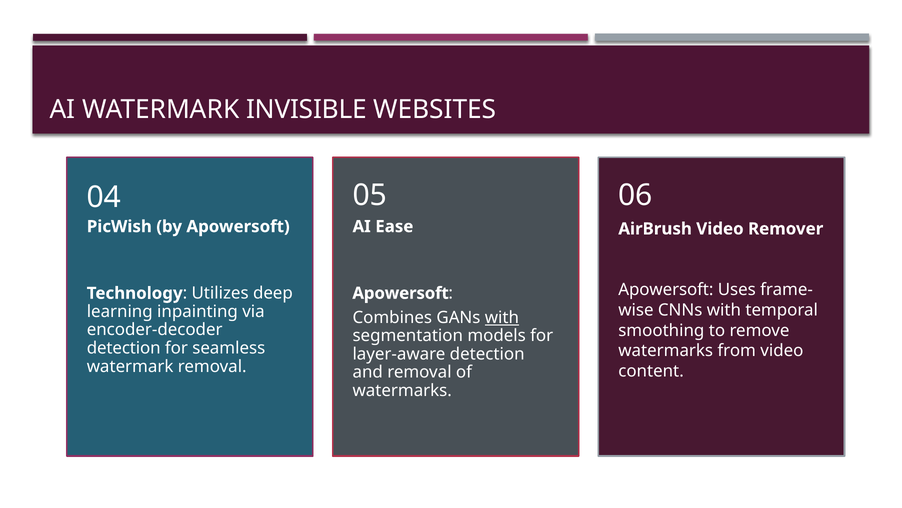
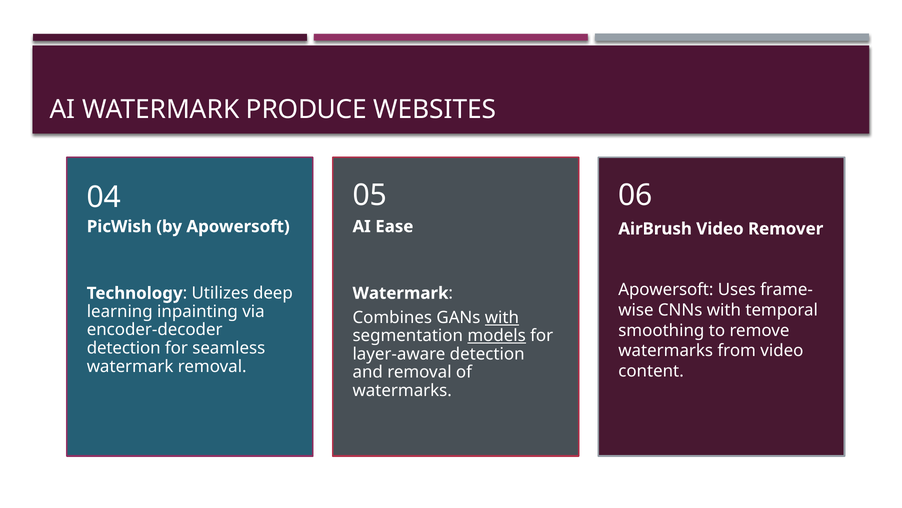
INVISIBLE: INVISIBLE -> PRODUCE
Apowersoft at (401, 293): Apowersoft -> Watermark
models underline: none -> present
